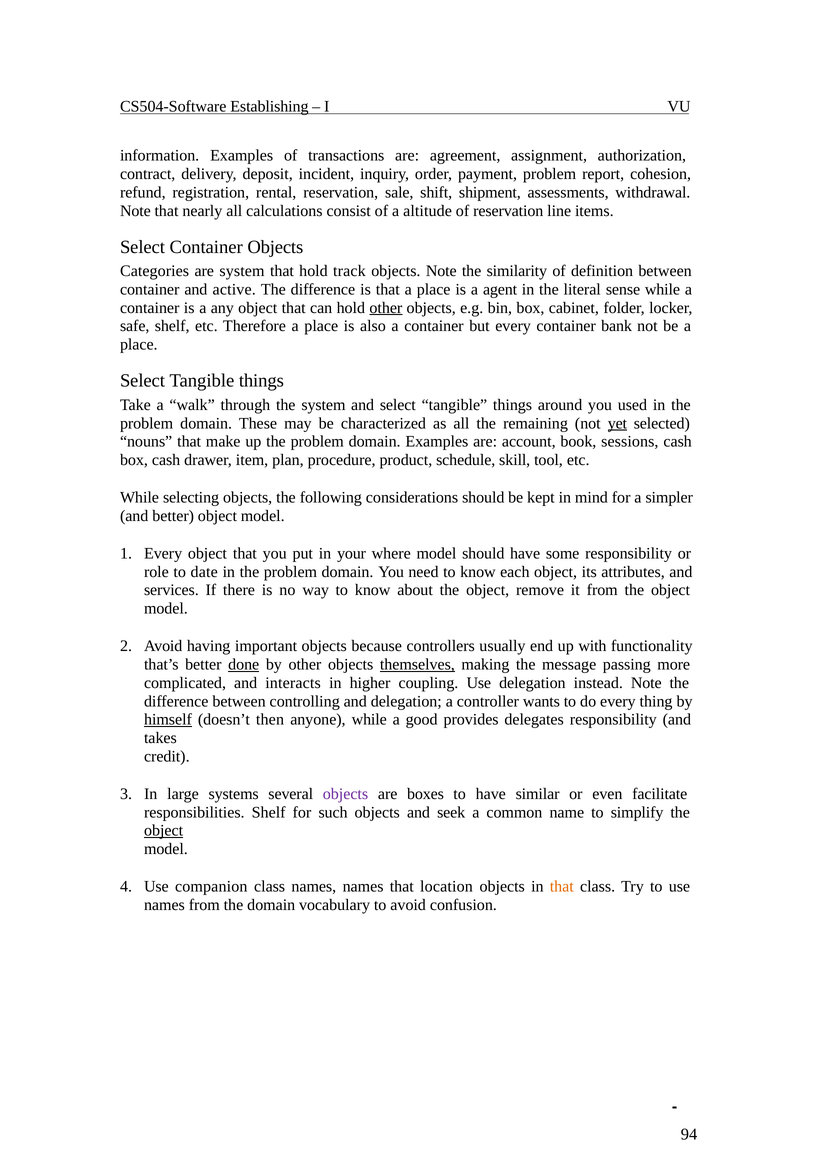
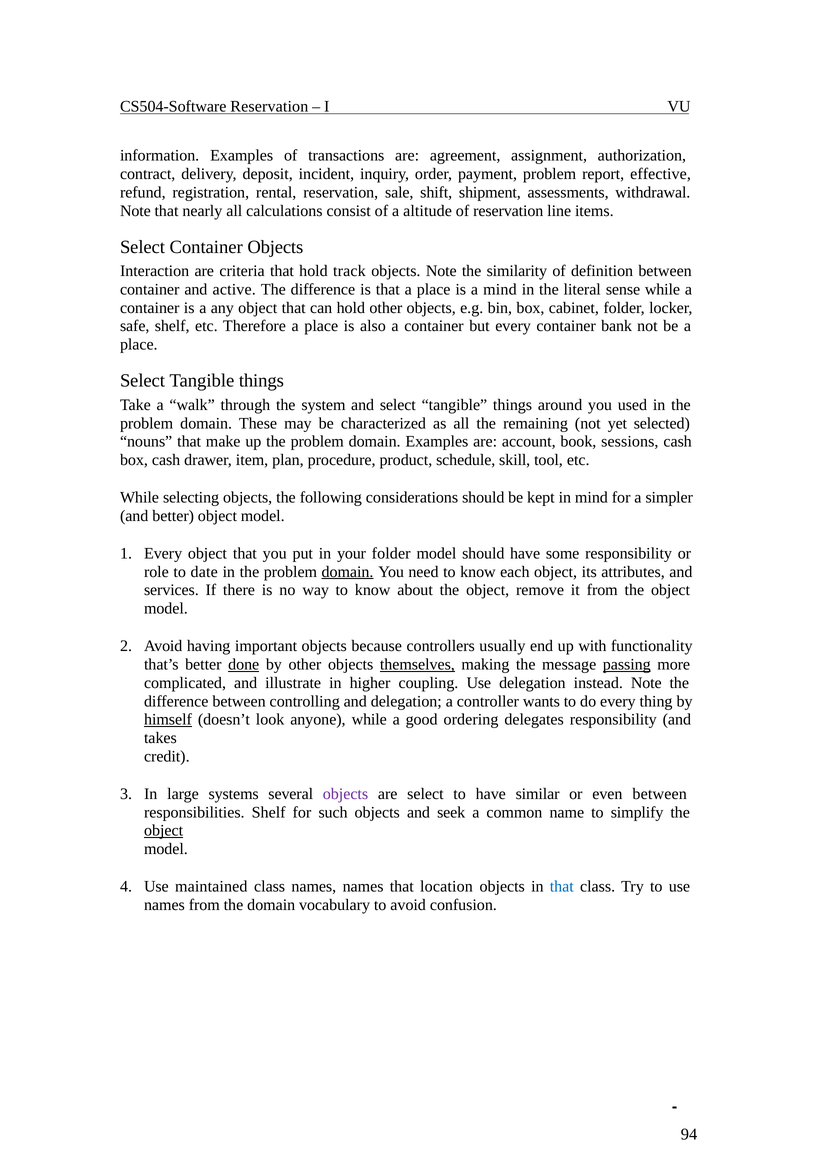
CS504-Software Establishing: Establishing -> Reservation
cohesion: cohesion -> effective
Categories: Categories -> Interaction
are system: system -> criteria
a agent: agent -> mind
other at (386, 308) underline: present -> none
yet underline: present -> none
your where: where -> folder
domain at (348, 572) underline: none -> present
passing underline: none -> present
interacts: interacts -> illustrate
then: then -> look
provides: provides -> ordering
are boxes: boxes -> select
even facilitate: facilitate -> between
companion: companion -> maintained
that at (562, 887) colour: orange -> blue
